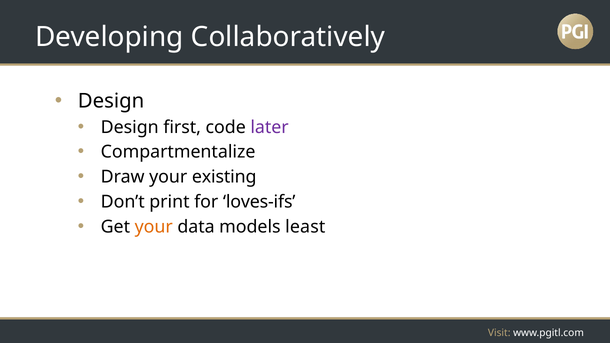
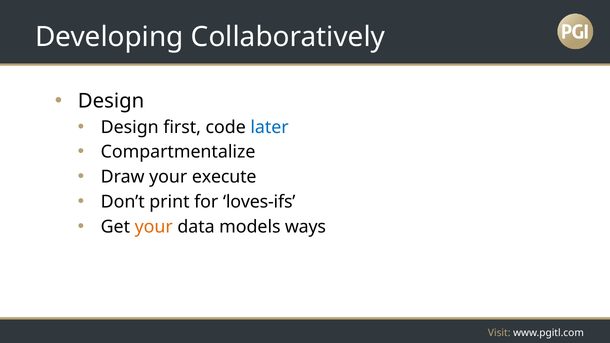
later colour: purple -> blue
existing: existing -> execute
least: least -> ways
